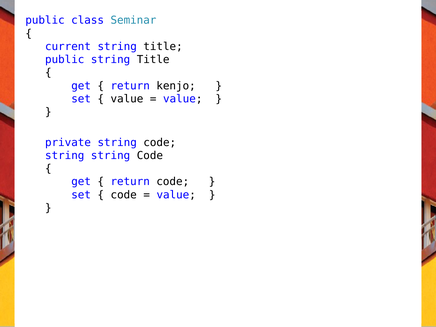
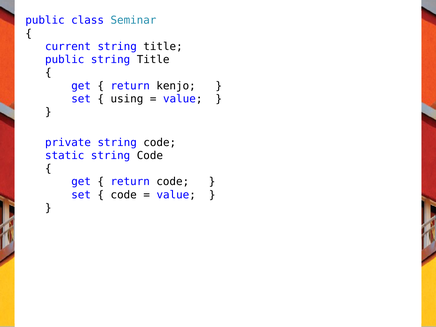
value at (127, 99): value -> using
string at (65, 156): string -> static
